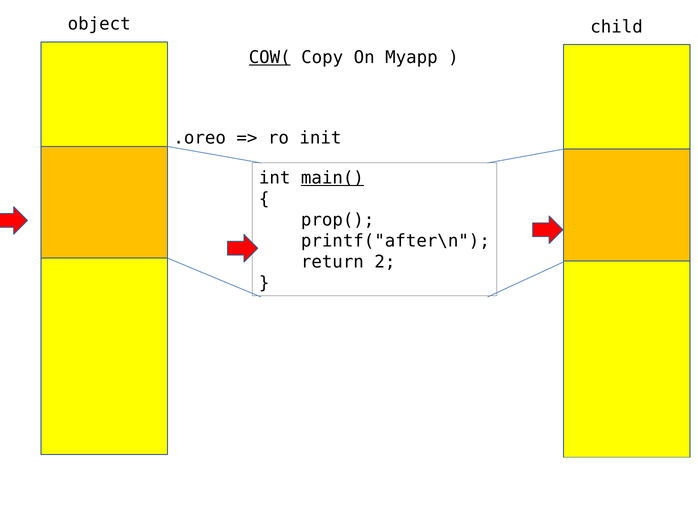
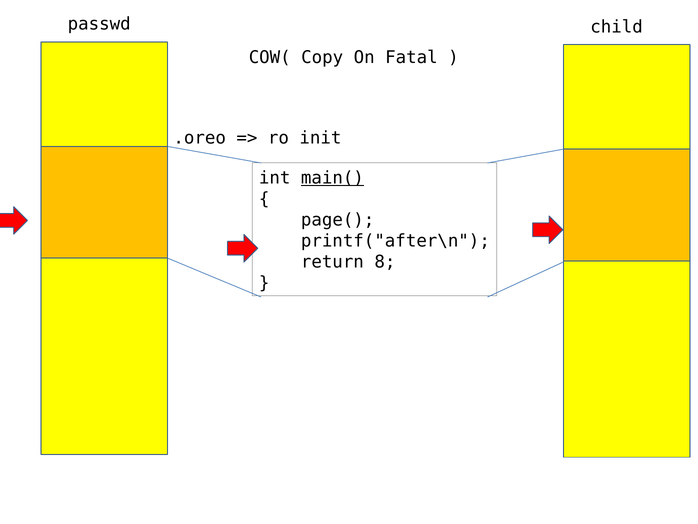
object: object -> passwd
COW( underline: present -> none
Myapp: Myapp -> Fatal
prop(: prop( -> page(
2: 2 -> 8
